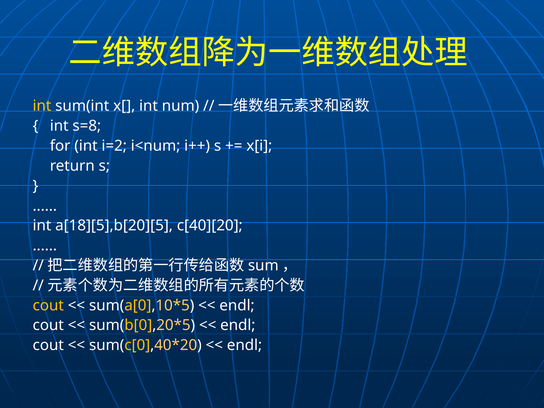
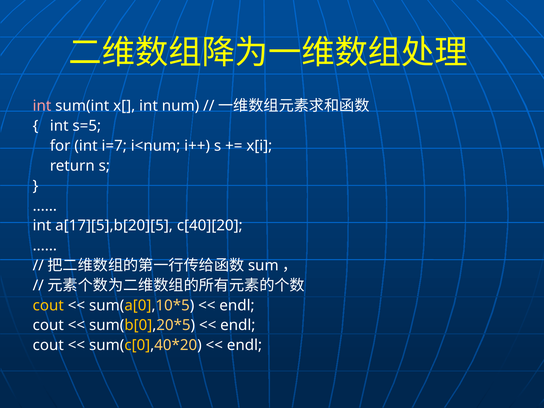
int at (42, 106) colour: yellow -> pink
s=8: s=8 -> s=5
i=2: i=2 -> i=7
a[18][5],b[20][5: a[18][5],b[20][5 -> a[17][5],b[20][5
